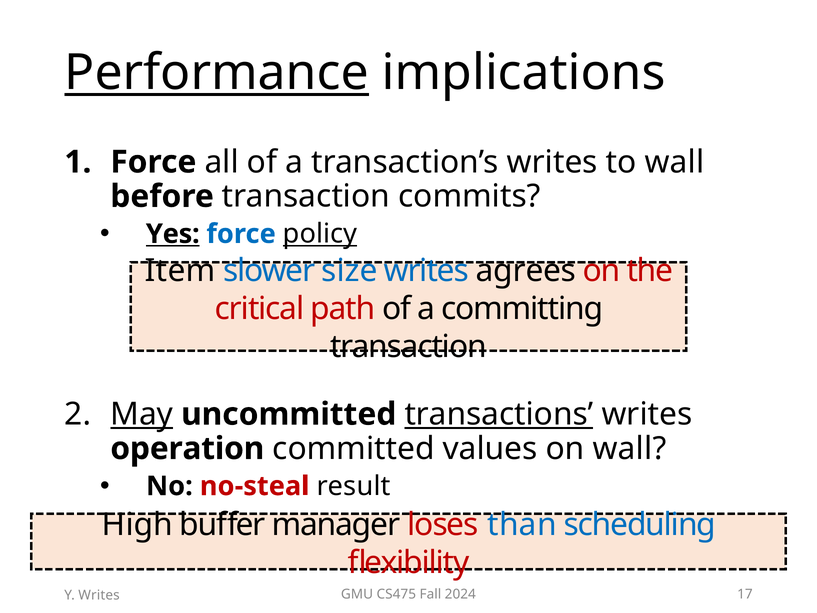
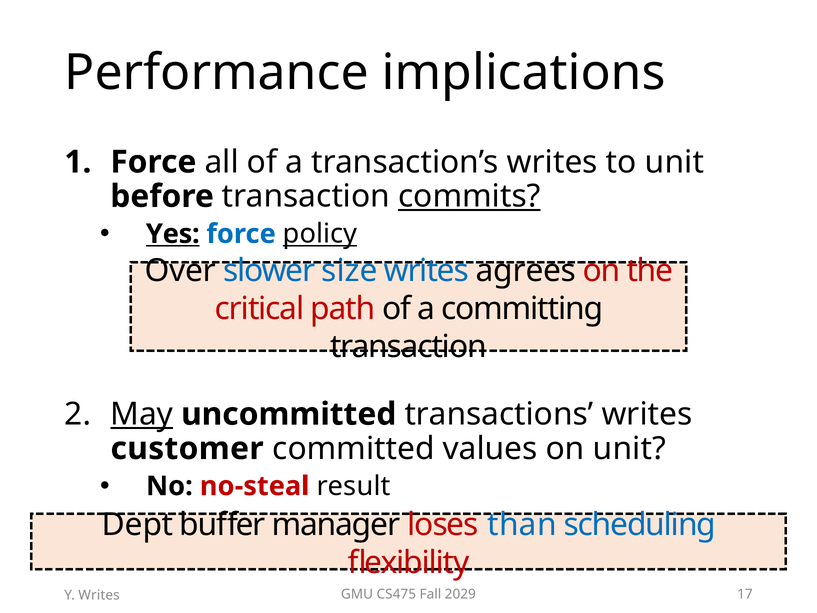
Performance underline: present -> none
to wall: wall -> unit
commits underline: none -> present
Item: Item -> Over
transactions underline: present -> none
operation: operation -> customer
on wall: wall -> unit
High: High -> Dept
2024: 2024 -> 2029
